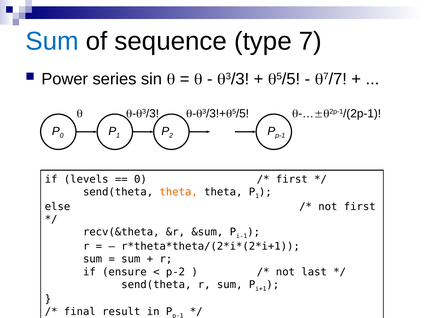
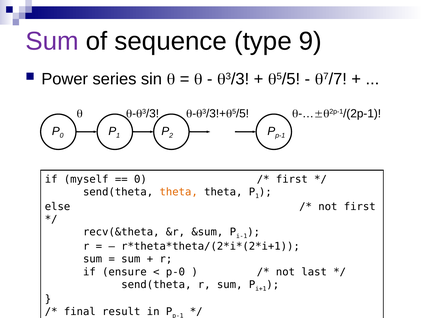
Sum at (52, 41) colour: blue -> purple
7: 7 -> 9
levels: levels -> myself
p-2: p-2 -> p-0
